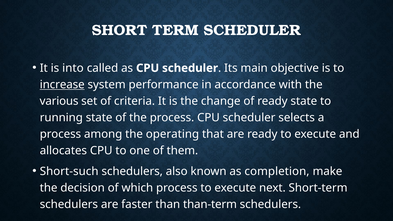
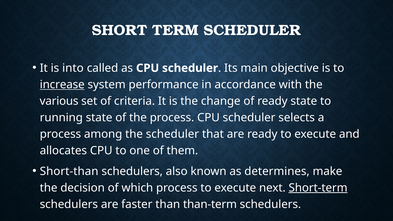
the operating: operating -> scheduler
Short-such: Short-such -> Short-than
completion: completion -> determines
Short-term underline: none -> present
